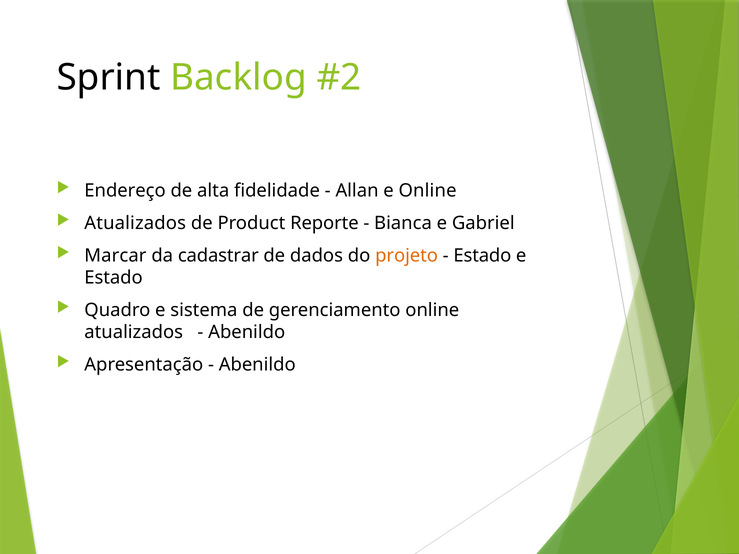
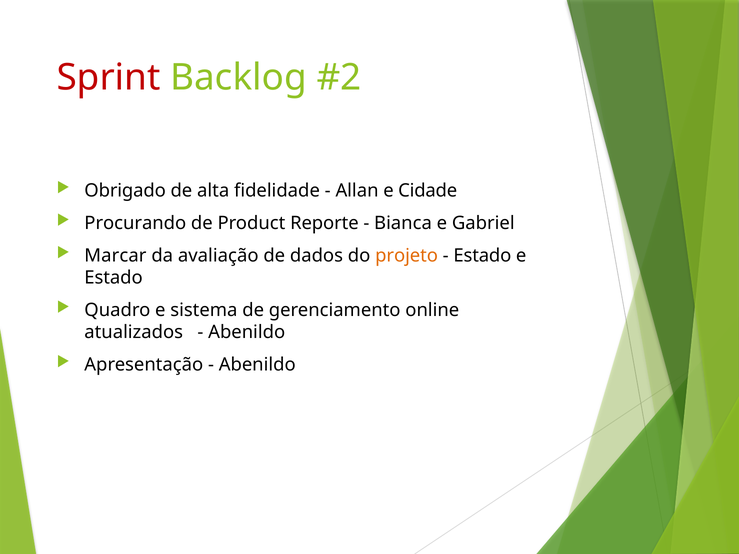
Sprint colour: black -> red
Endereço: Endereço -> Obrigado
e Online: Online -> Cidade
Atualizados at (135, 223): Atualizados -> Procurando
cadastrar: cadastrar -> avaliação
